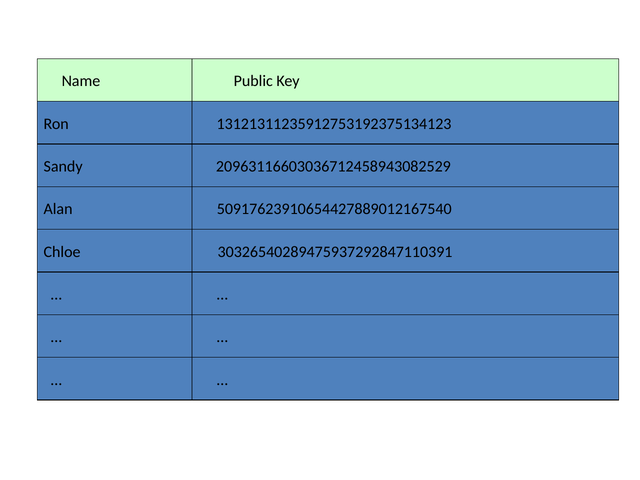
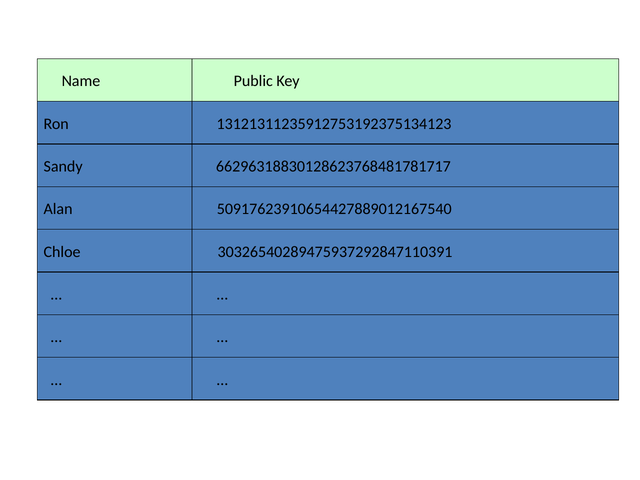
20963116603036712458943082529: 20963116603036712458943082529 -> 66296318830128623768481781717
